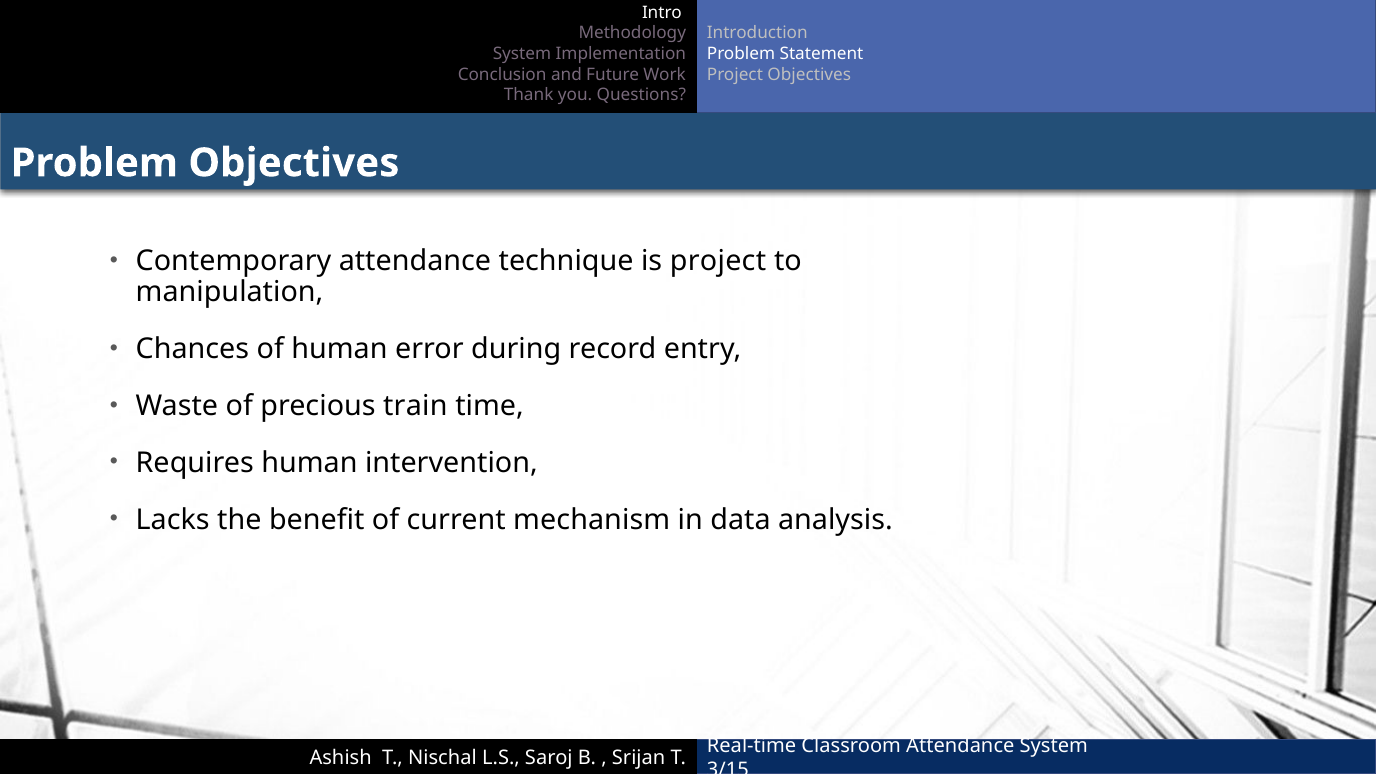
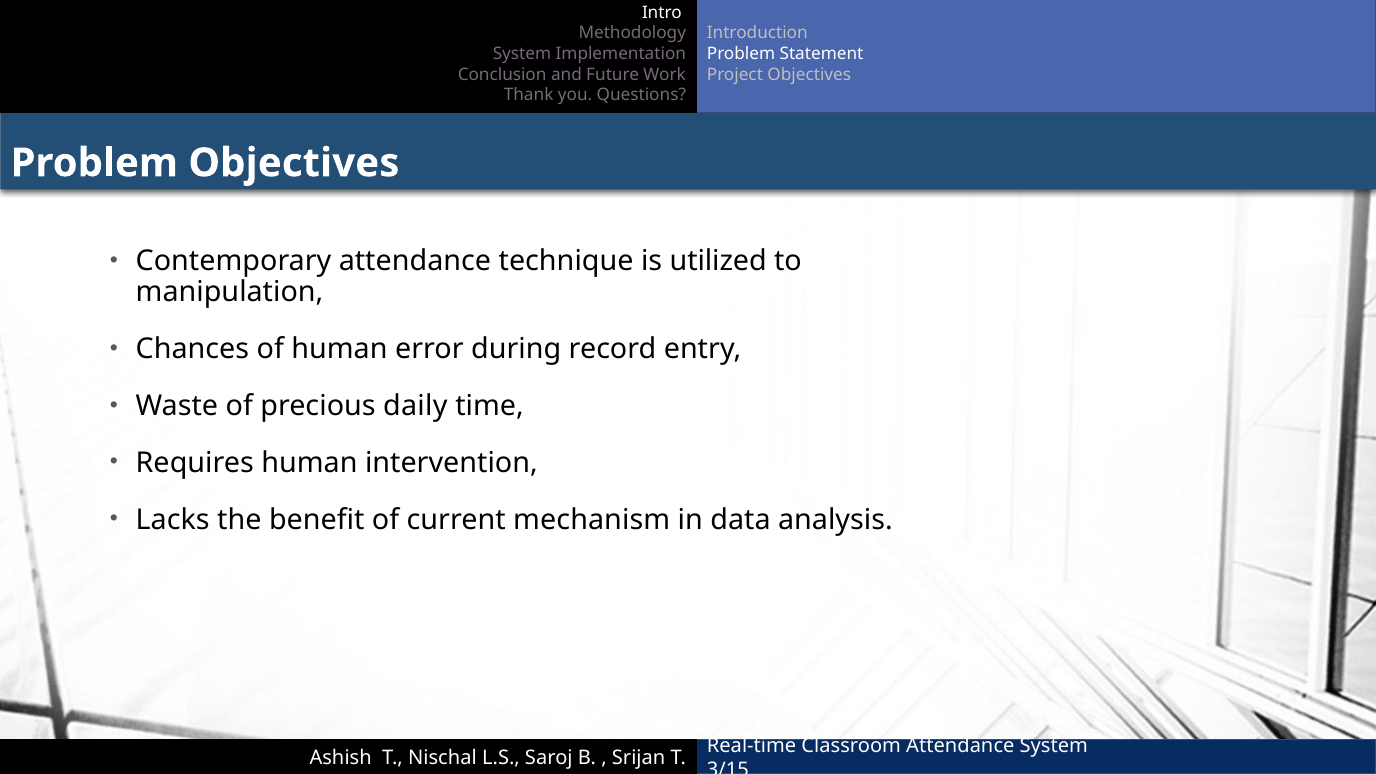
is project: project -> utilized
train: train -> daily
